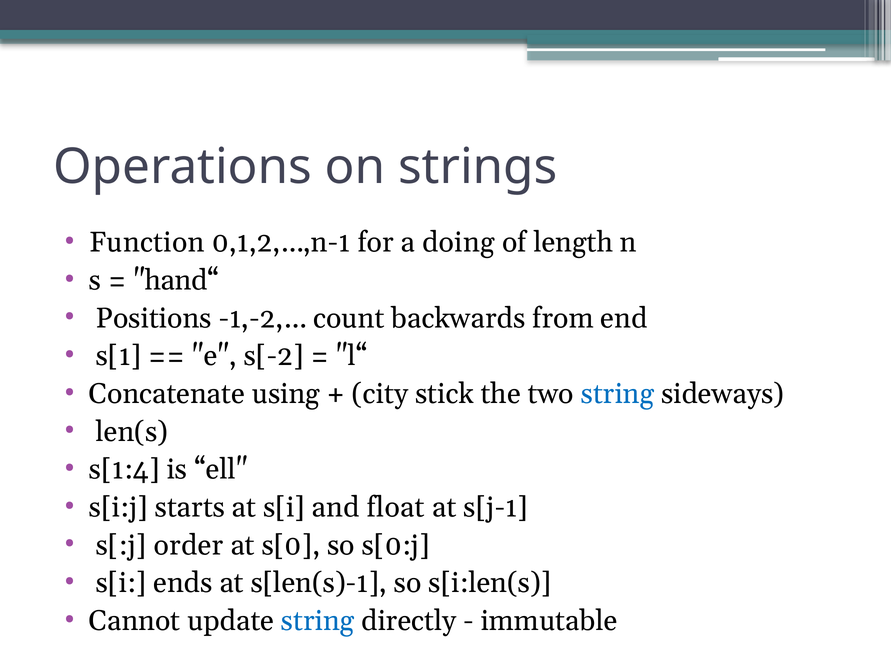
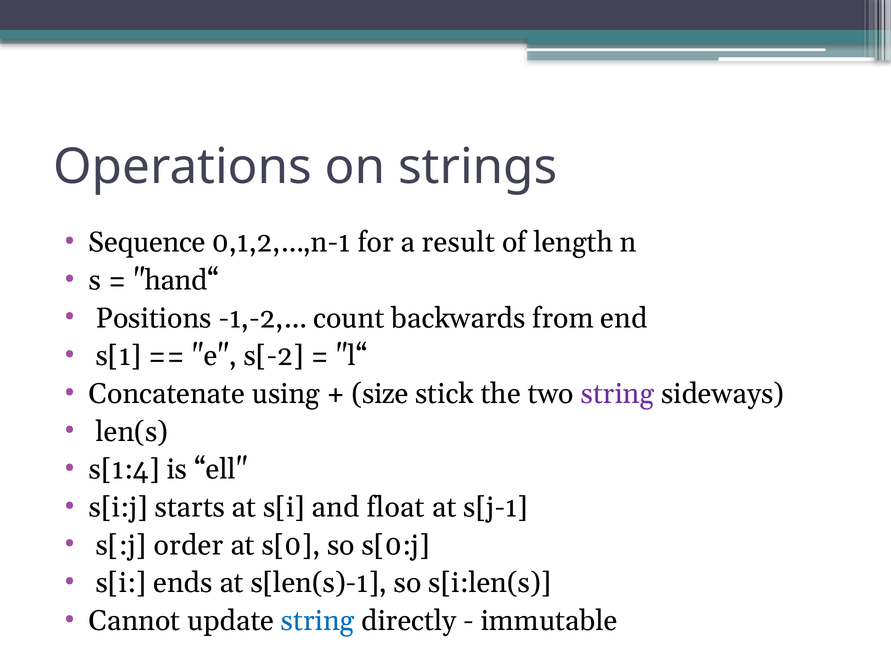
Function: Function -> Sequence
doing: doing -> result
city: city -> size
string at (617, 394) colour: blue -> purple
